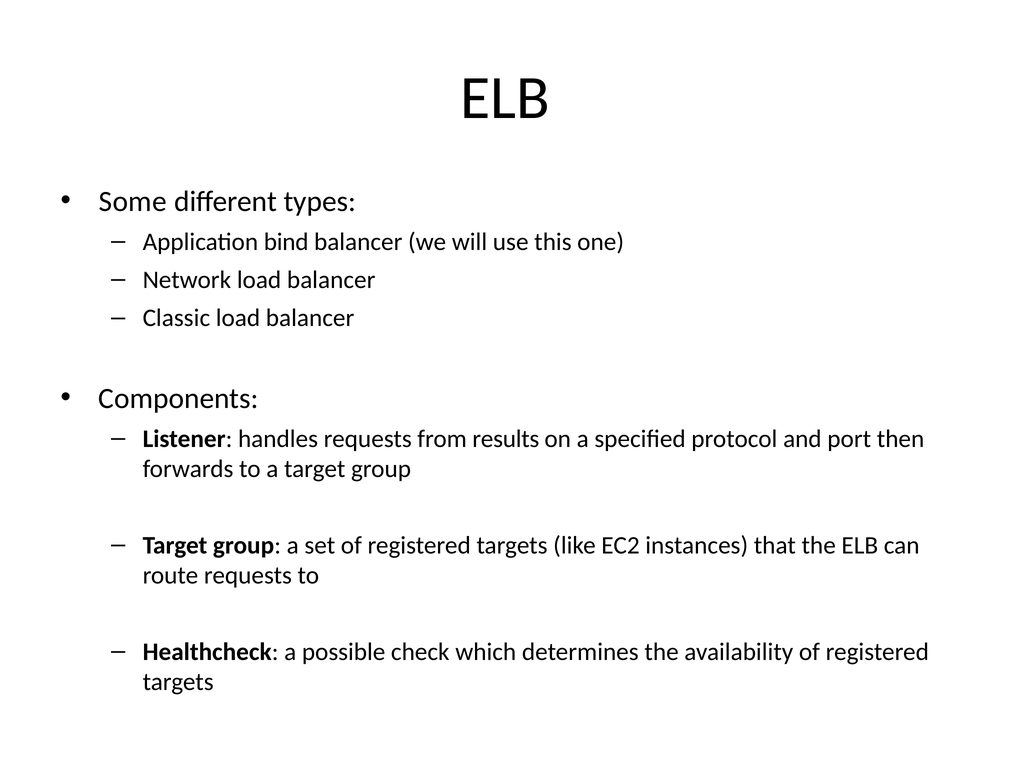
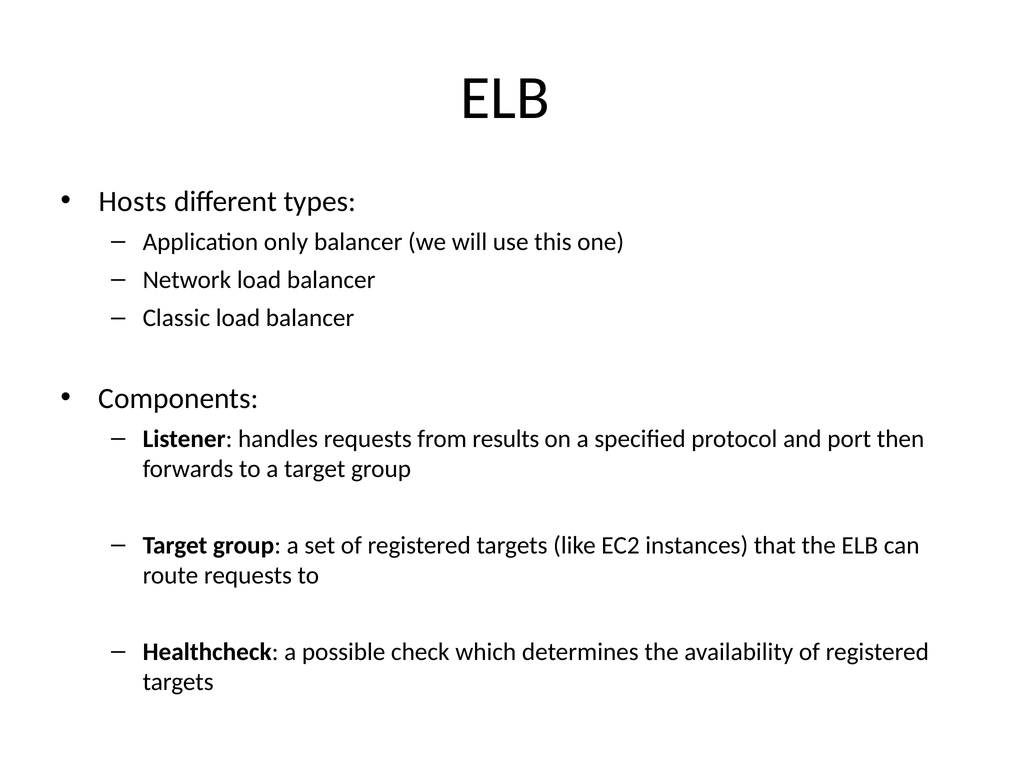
Some: Some -> Hosts
bind: bind -> only
